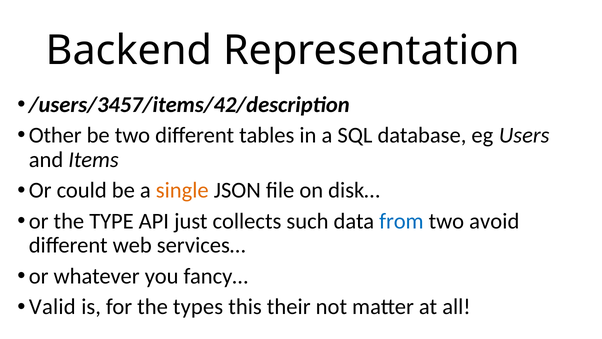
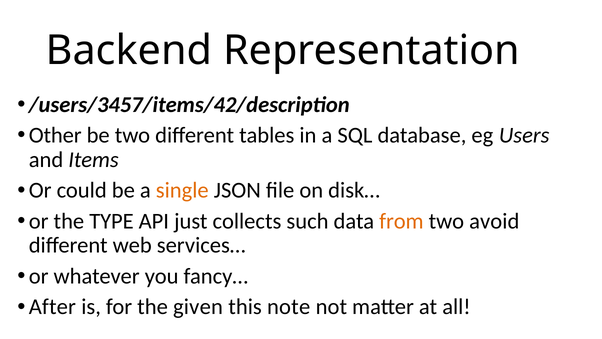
from colour: blue -> orange
Valid: Valid -> After
types: types -> given
their: their -> note
